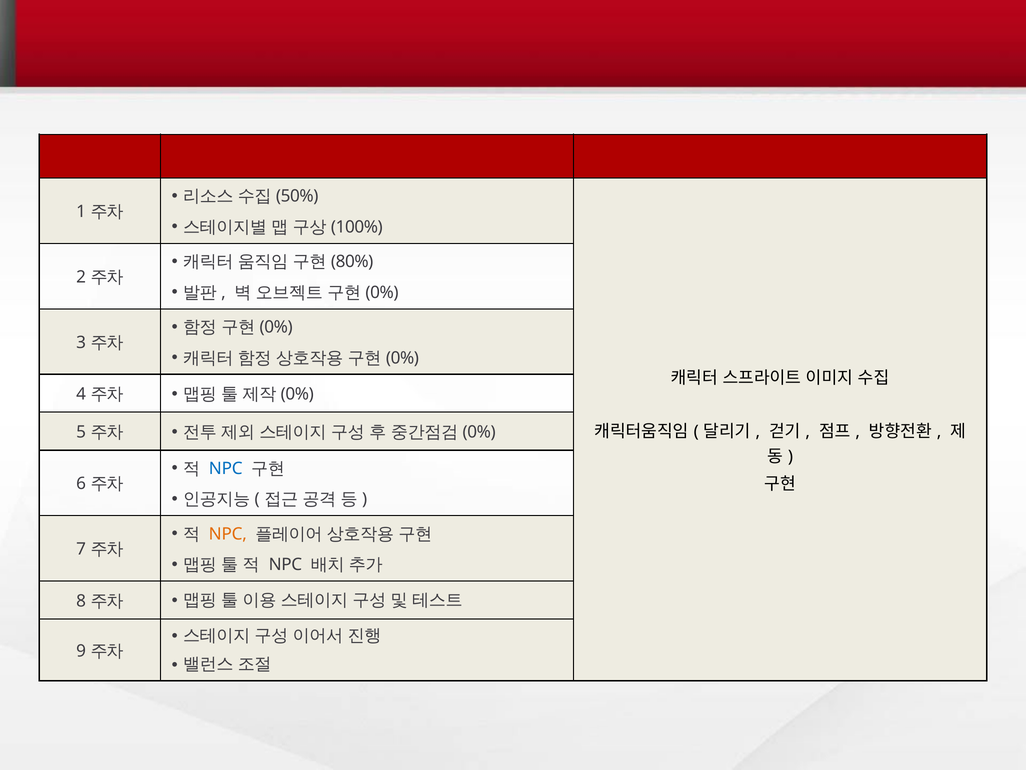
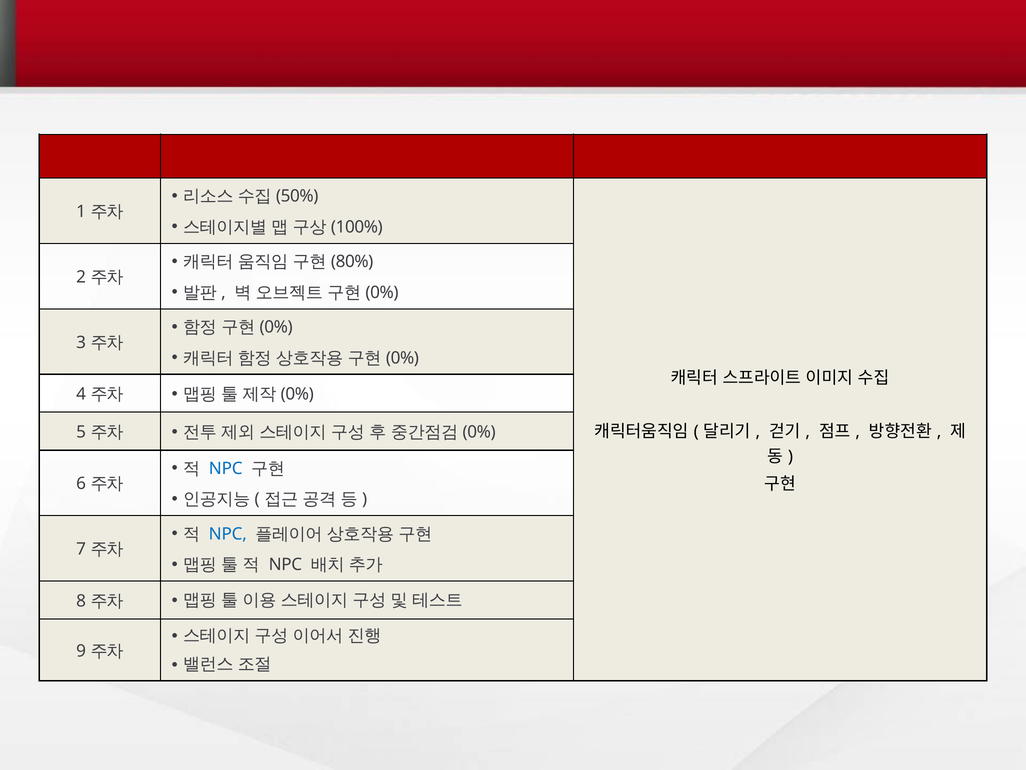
NPC at (228, 534) colour: orange -> blue
